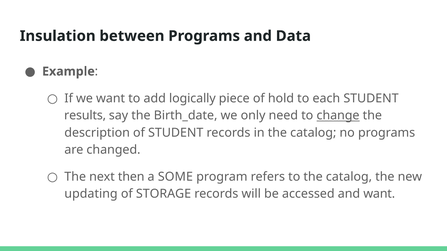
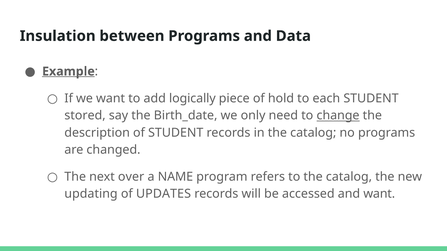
Example underline: none -> present
results: results -> stored
then: then -> over
SOME: SOME -> NAME
STORAGE: STORAGE -> UPDATES
